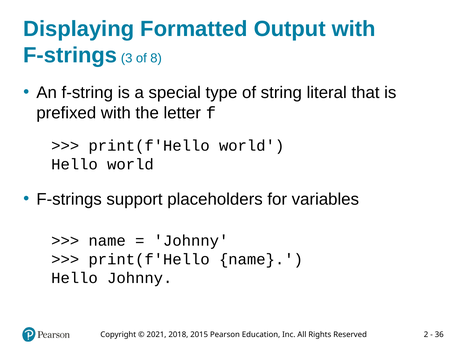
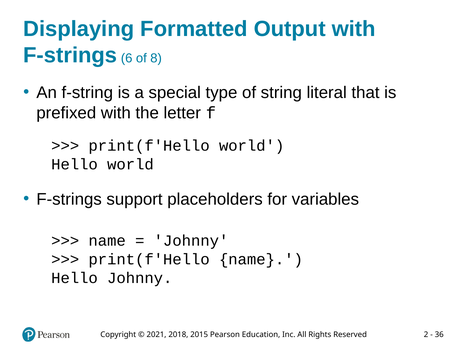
3: 3 -> 6
